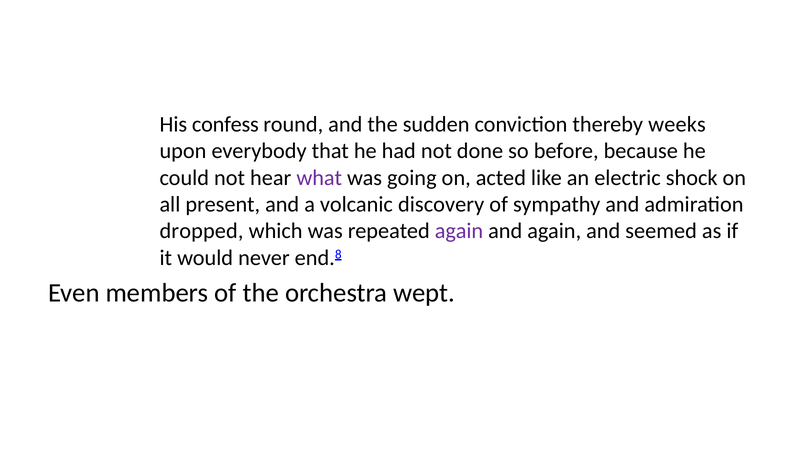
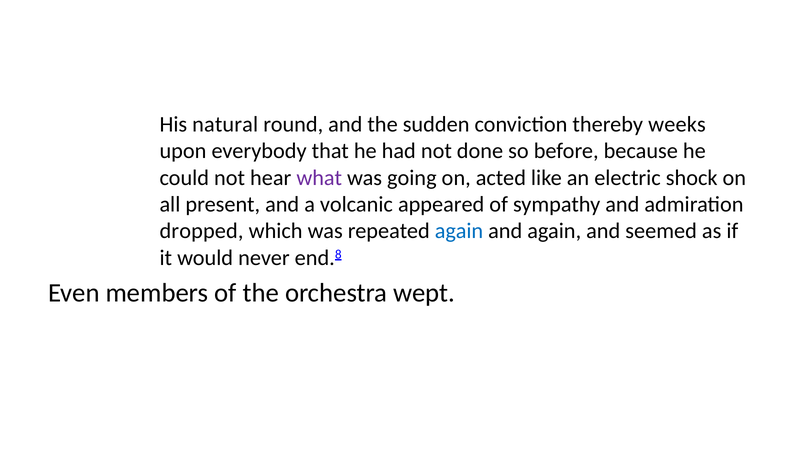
confess: confess -> natural
discovery: discovery -> appeared
again at (459, 231) colour: purple -> blue
